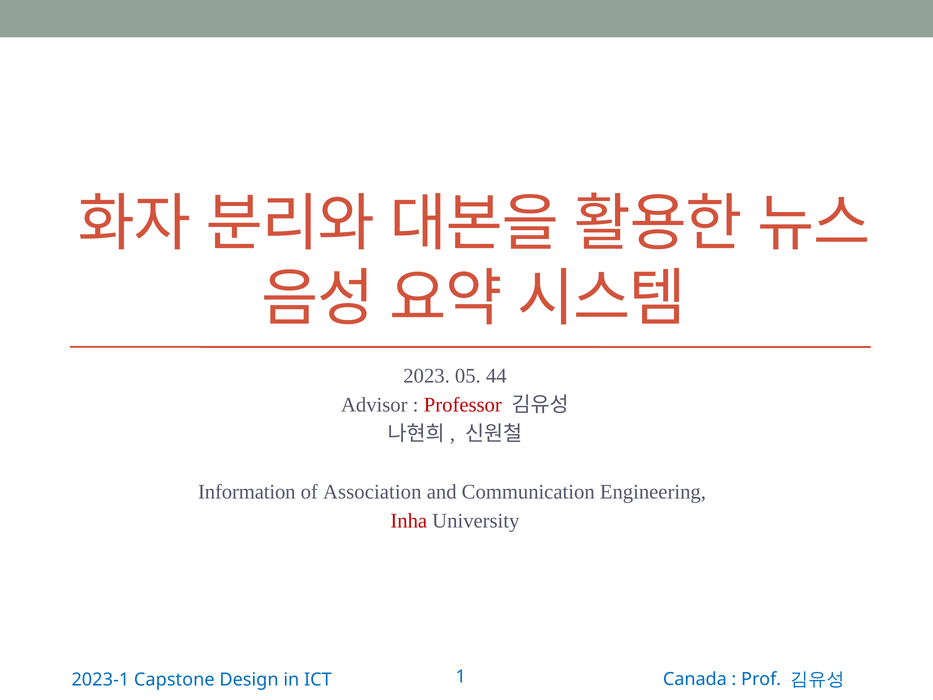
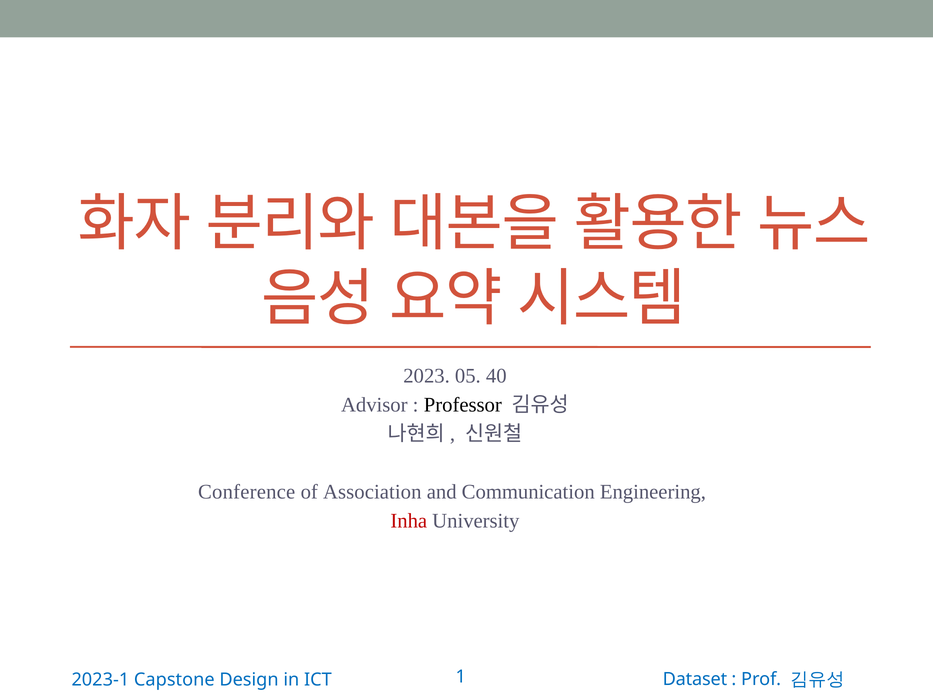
44: 44 -> 40
Professor colour: red -> black
Information: Information -> Conference
Canada: Canada -> Dataset
